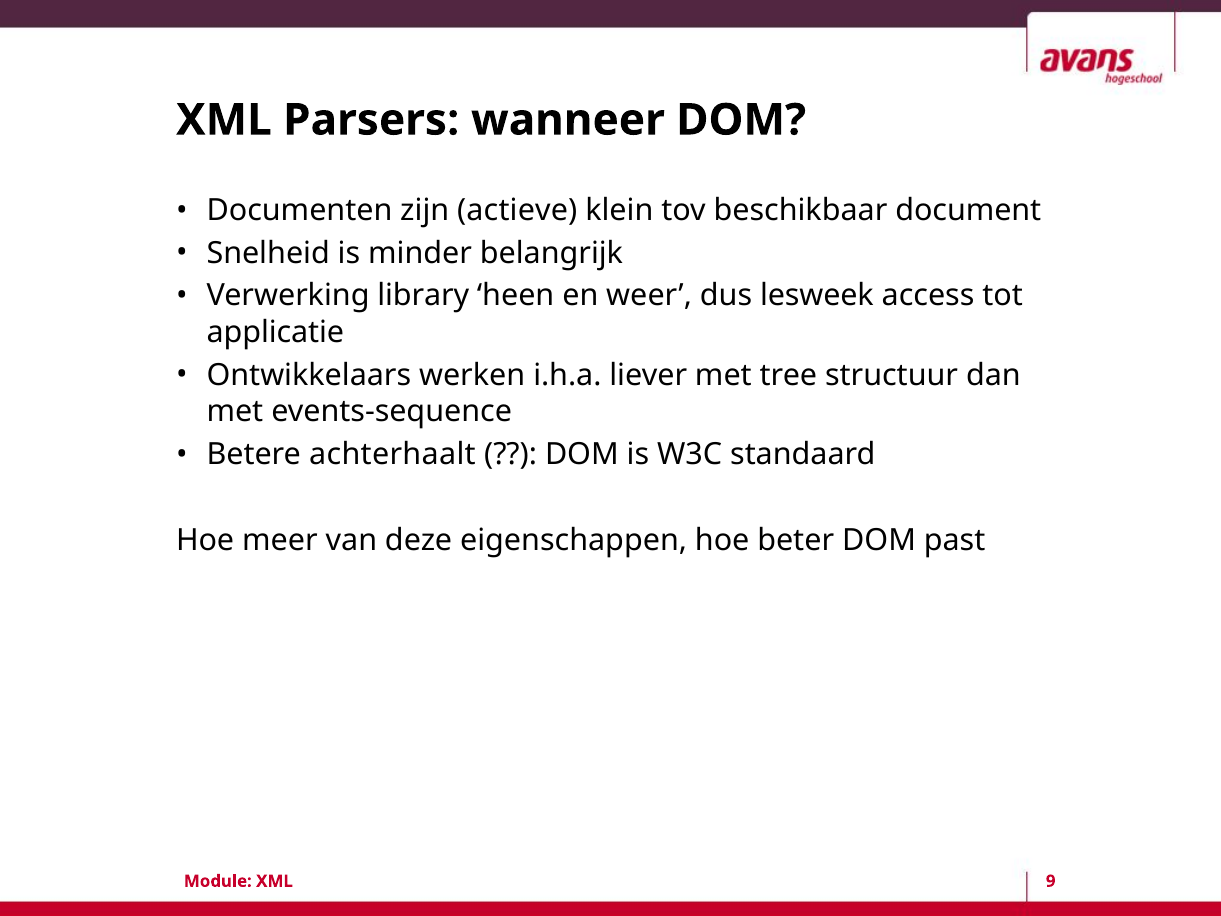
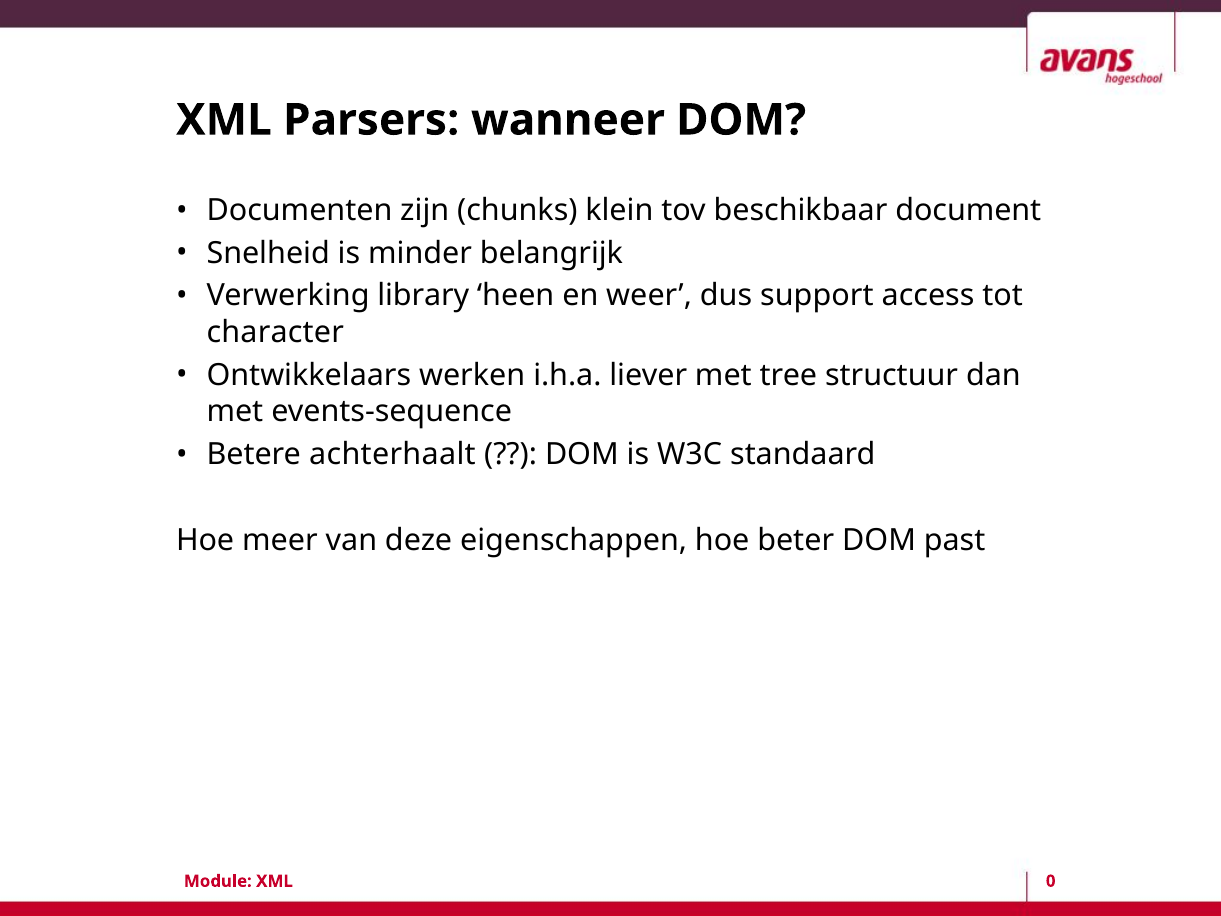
actieve: actieve -> chunks
lesweek: lesweek -> support
applicatie: applicatie -> character
9: 9 -> 0
